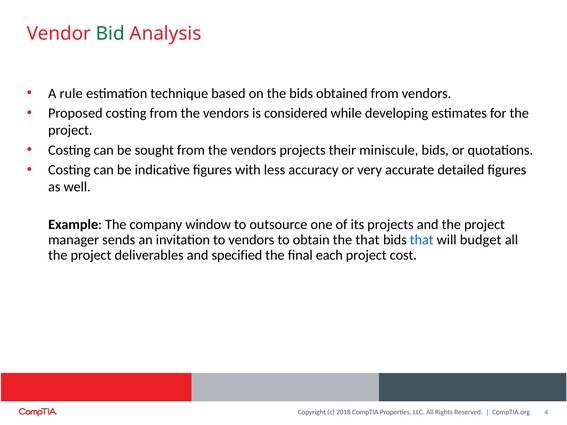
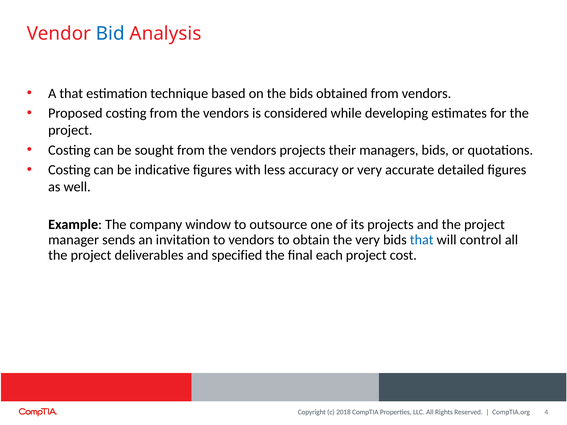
Bid colour: green -> blue
A rule: rule -> that
miniscule: miniscule -> managers
the that: that -> very
budget: budget -> control
